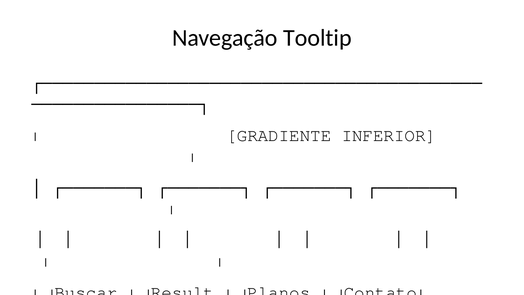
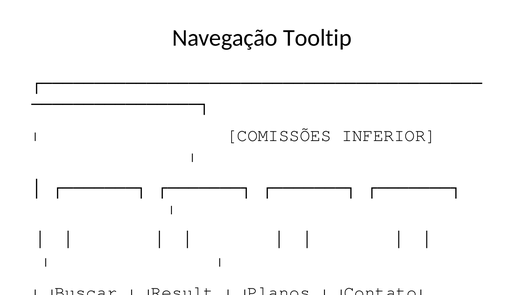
GRADIENTE: GRADIENTE -> COMISSÕES
